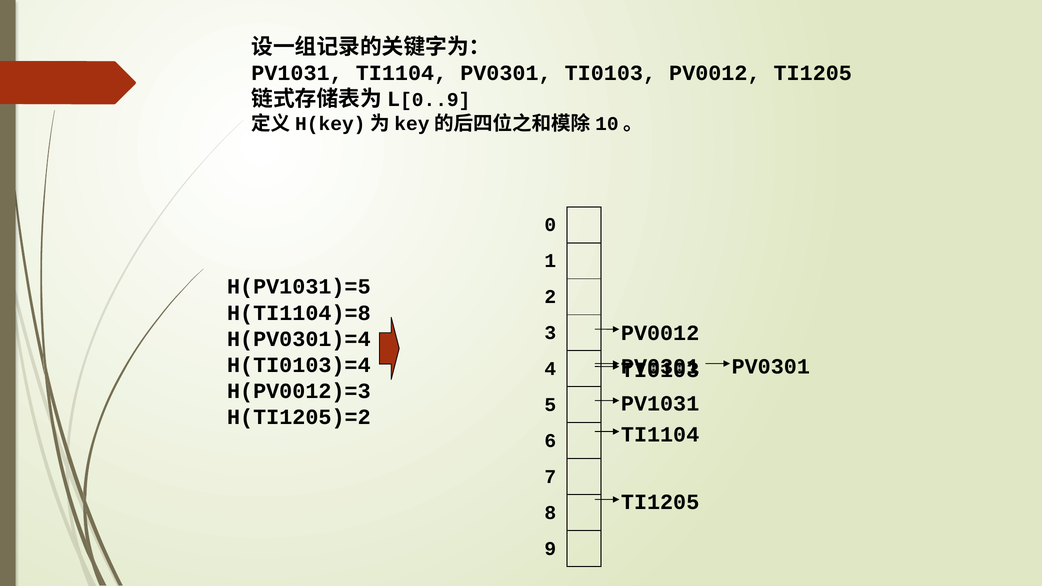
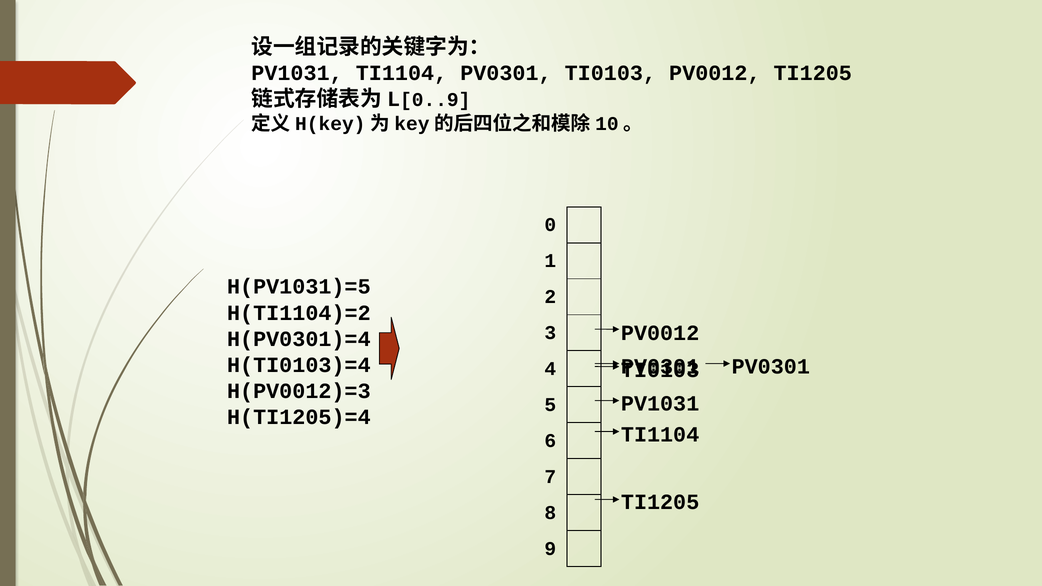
H(TI1104)=8: H(TI1104)=8 -> H(TI1104)=2
H(TI1205)=2: H(TI1205)=2 -> H(TI1205)=4
